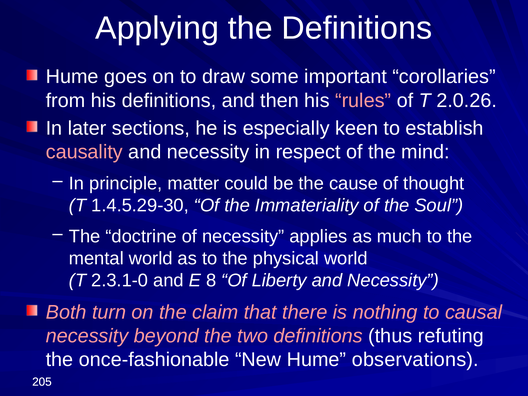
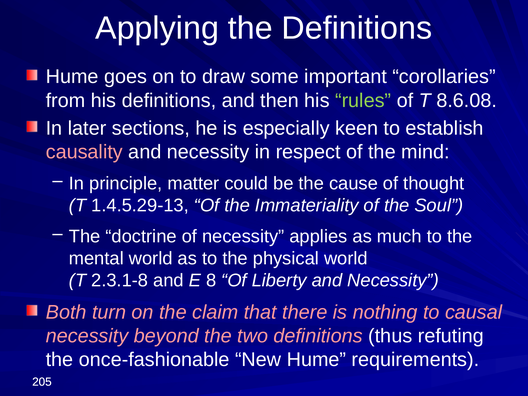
rules colour: pink -> light green
2.0.26: 2.0.26 -> 8.6.08
1.4.5.29-30: 1.4.5.29-30 -> 1.4.5.29-13
2.3.1-0: 2.3.1-0 -> 2.3.1-8
observations: observations -> requirements
